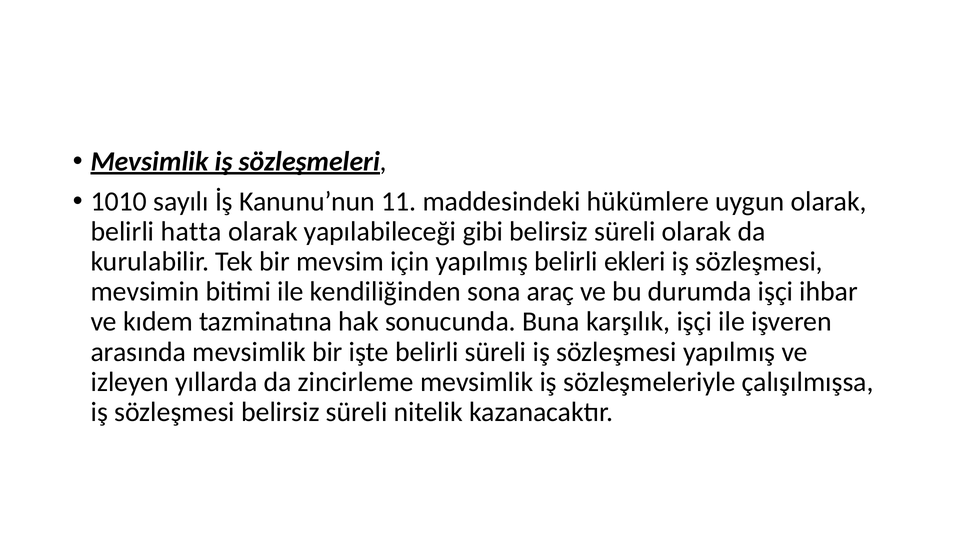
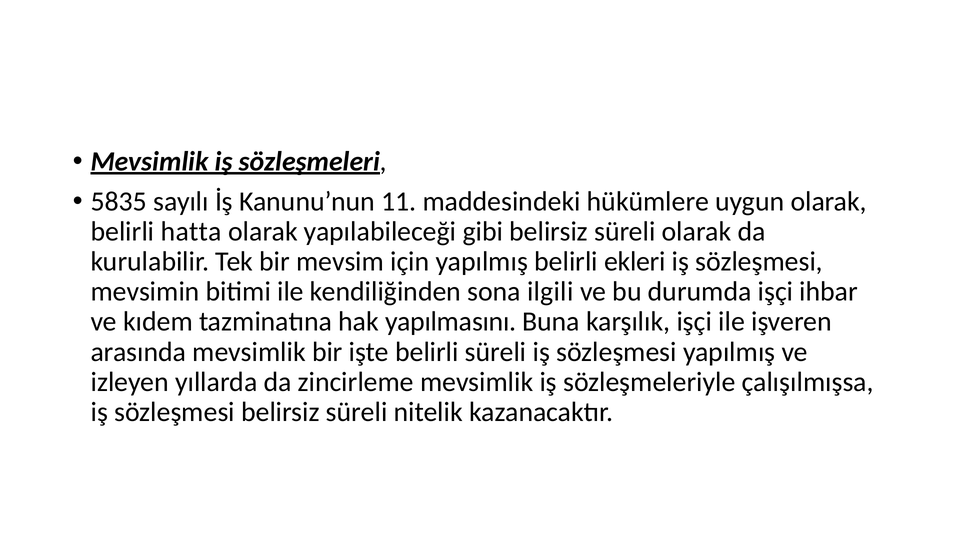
1010: 1010 -> 5835
araç: araç -> ilgili
sonucunda: sonucunda -> yapılmasını
